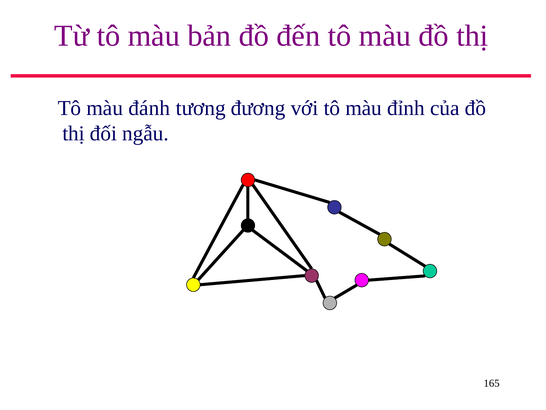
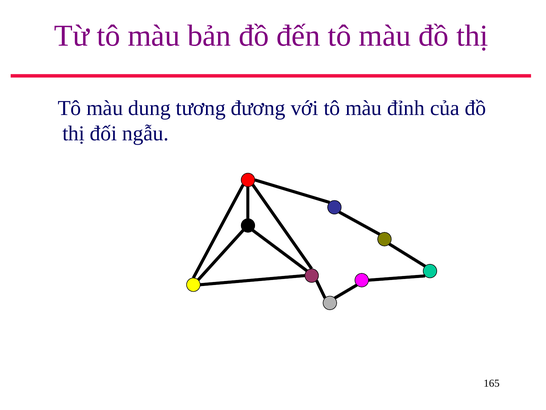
đánh: đánh -> dung
